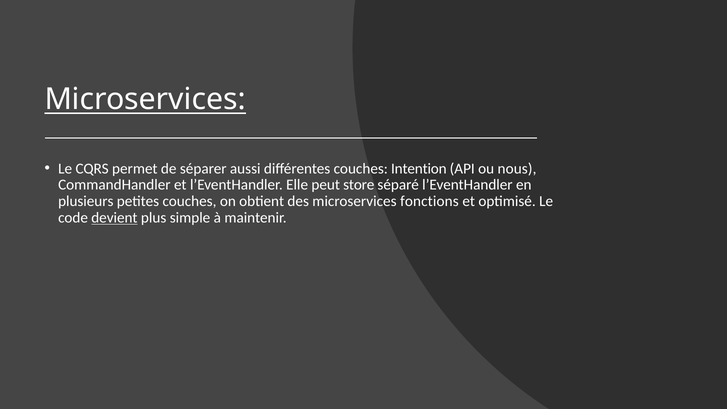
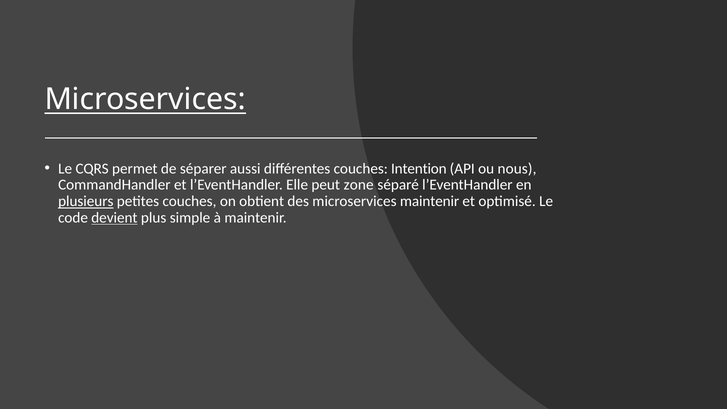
store: store -> zone
plusieurs underline: none -> present
microservices fonctions: fonctions -> maintenir
